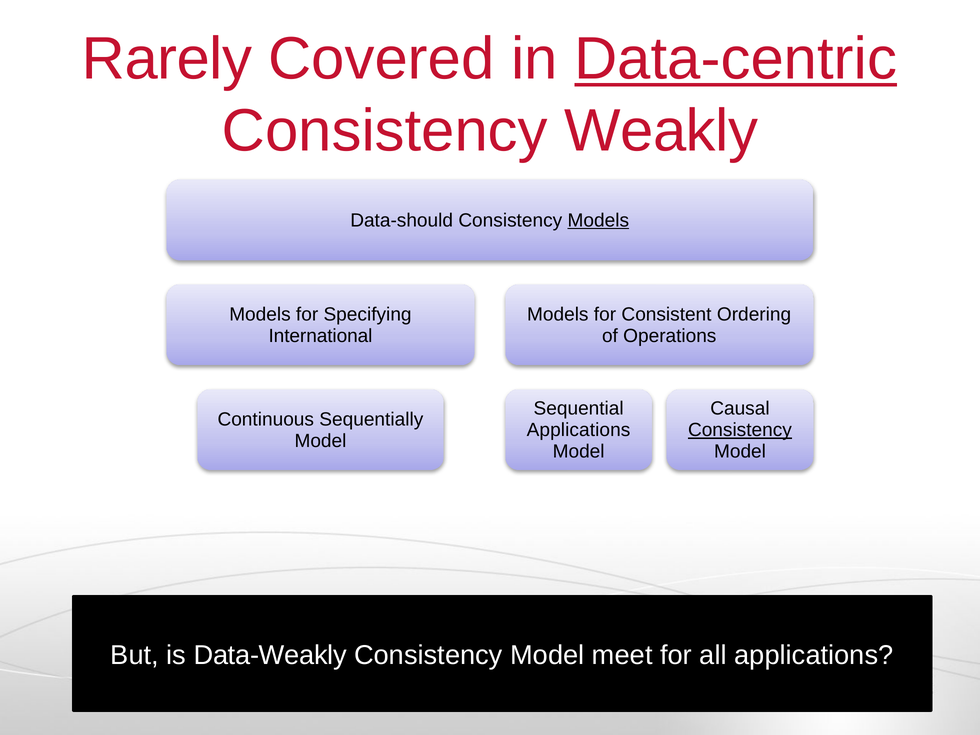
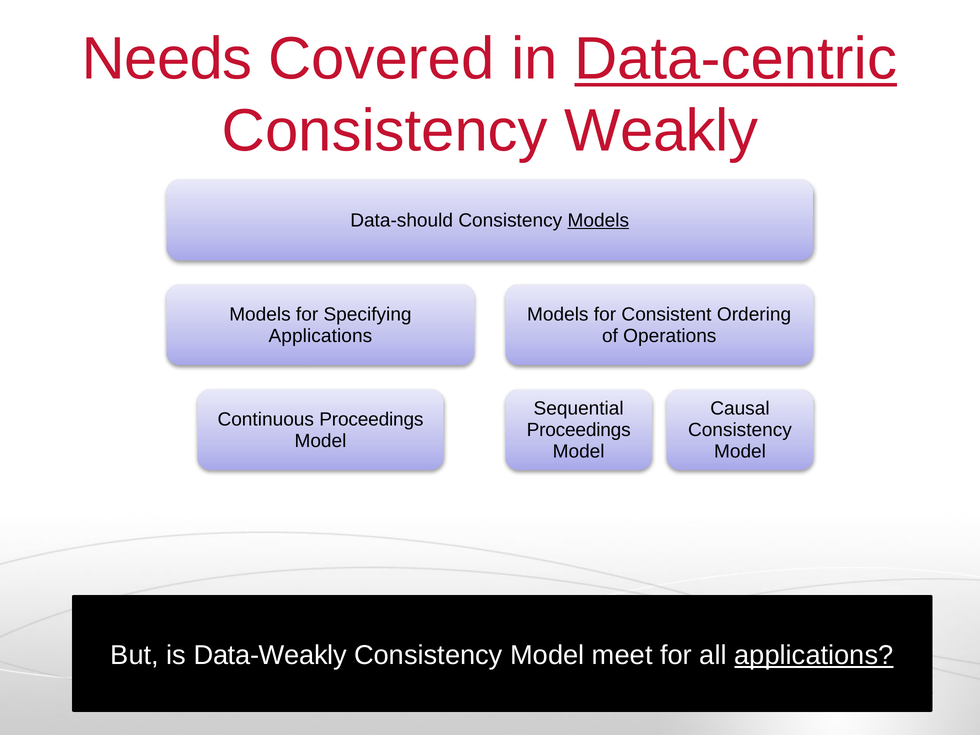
Rarely: Rarely -> Needs
International at (320, 336): International -> Applications
Sequentially at (371, 419): Sequentially -> Proceedings
Applications at (579, 430): Applications -> Proceedings
Consistency at (740, 430) underline: present -> none
applications at (814, 655) underline: none -> present
